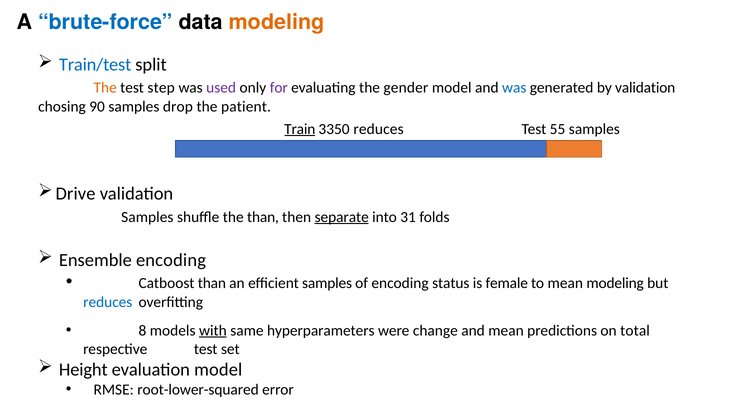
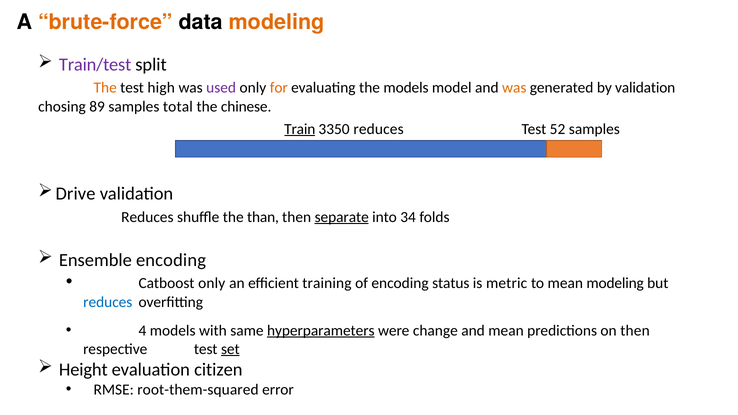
brute-force colour: blue -> orange
Train/test colour: blue -> purple
step: step -> high
for colour: purple -> orange
the gender: gender -> models
was at (514, 88) colour: blue -> orange
90: 90 -> 89
drop: drop -> total
patient: patient -> chinese
55: 55 -> 52
Samples at (147, 217): Samples -> Reduces
31: 31 -> 34
Catboost than: than -> only
efficient samples: samples -> training
female: female -> metric
8: 8 -> 4
with underline: present -> none
hyperparameters underline: none -> present
on total: total -> then
set underline: none -> present
evaluation model: model -> citizen
root-lower-squared: root-lower-squared -> root-them-squared
